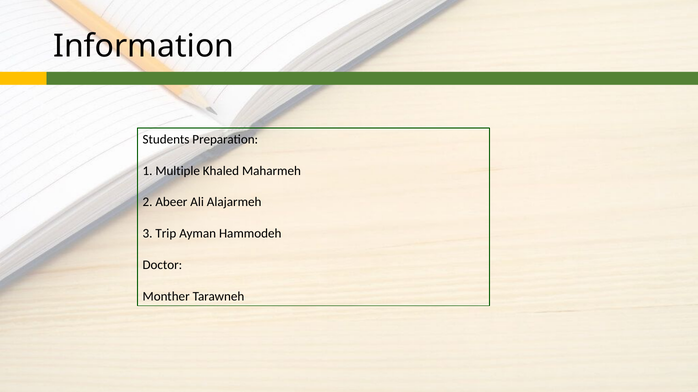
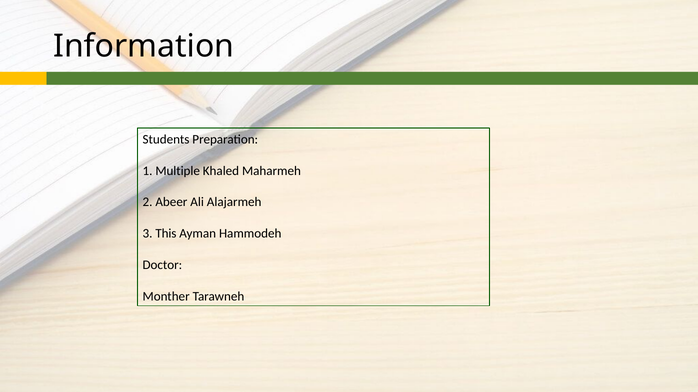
Trip: Trip -> This
